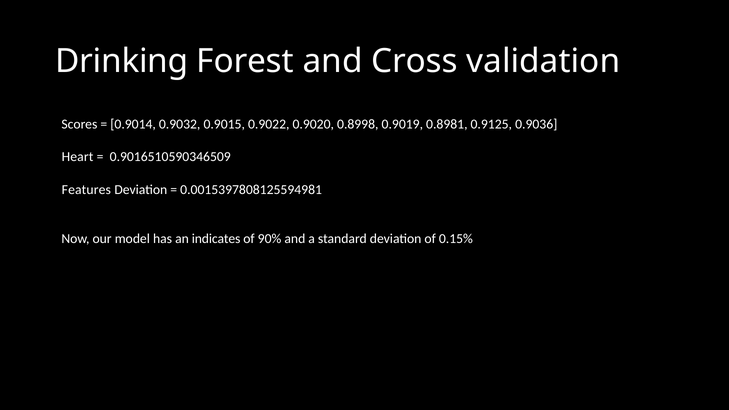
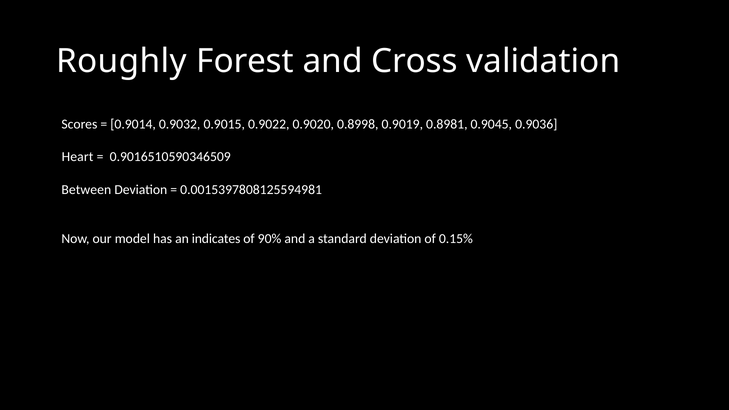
Drinking: Drinking -> Roughly
0.9125: 0.9125 -> 0.9045
Features: Features -> Between
